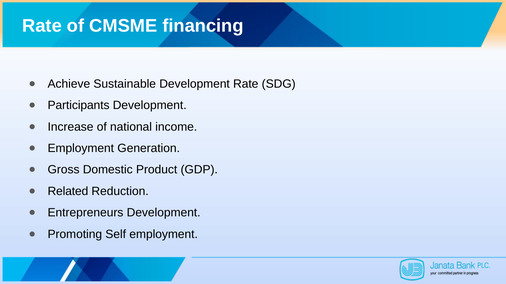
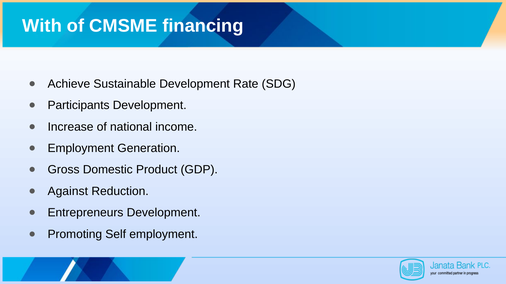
Rate at (42, 26): Rate -> With
Related: Related -> Against
